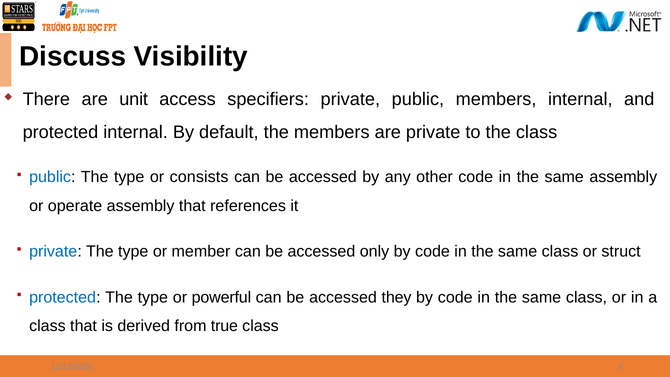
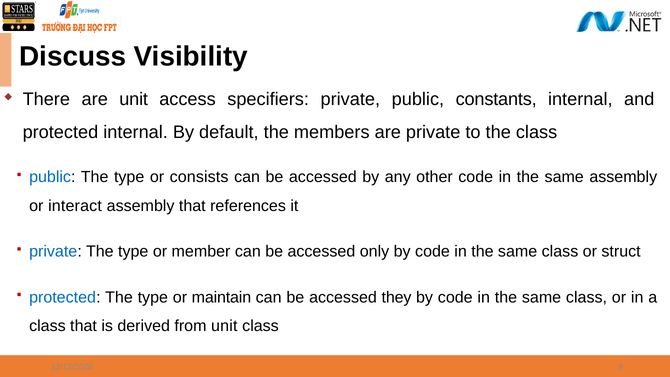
public members: members -> constants
operate: operate -> interact
powerful: powerful -> maintain
from true: true -> unit
